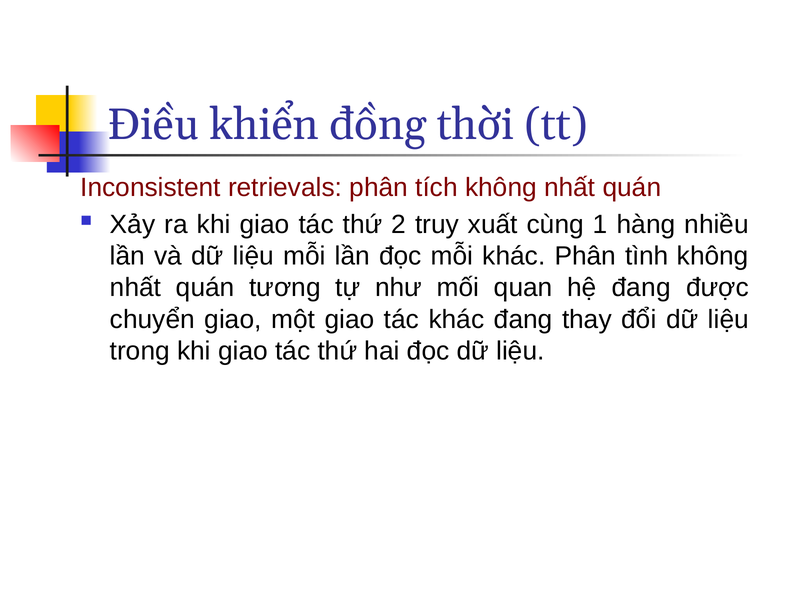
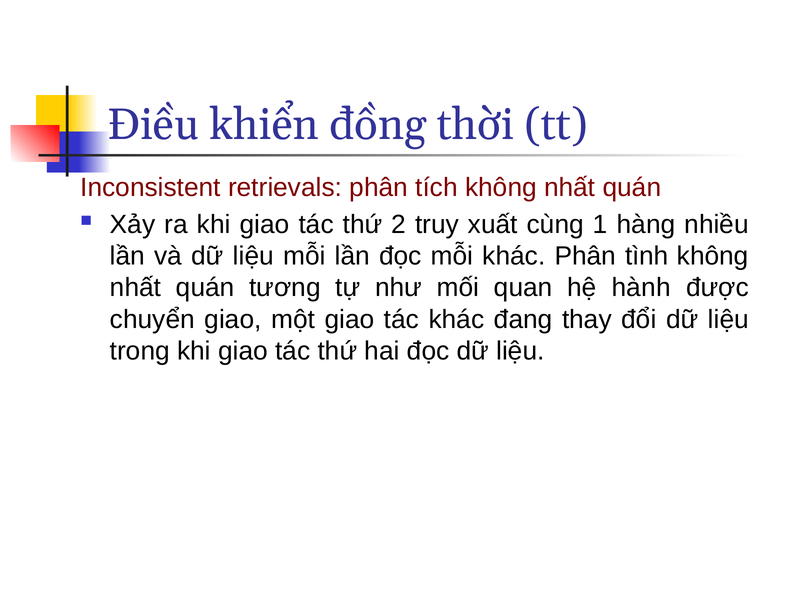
hệ đang: đang -> hành
